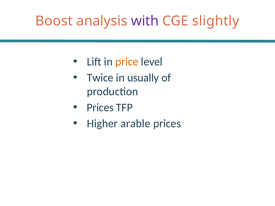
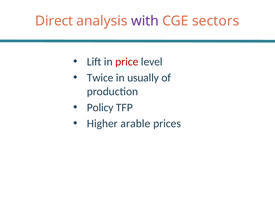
Boost: Boost -> Direct
slightly: slightly -> sectors
price colour: orange -> red
Prices at (100, 108): Prices -> Policy
